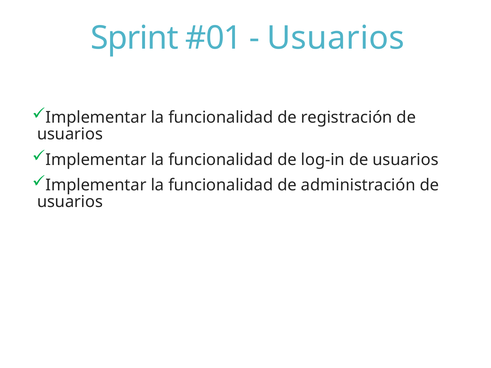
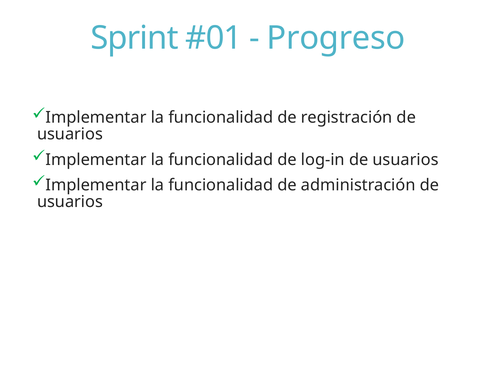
Usuarios at (336, 38): Usuarios -> Progreso
